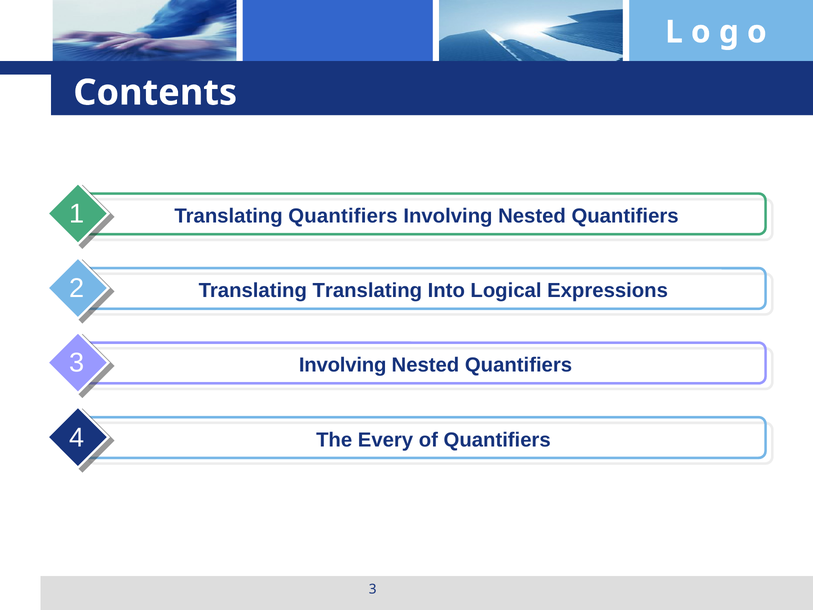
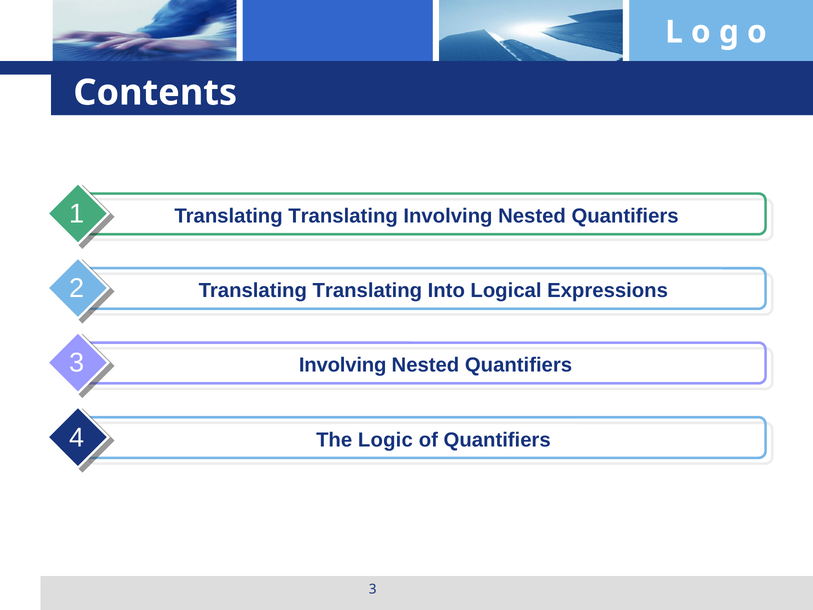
Quantifiers at (343, 216): Quantifiers -> Translating
Every: Every -> Logic
